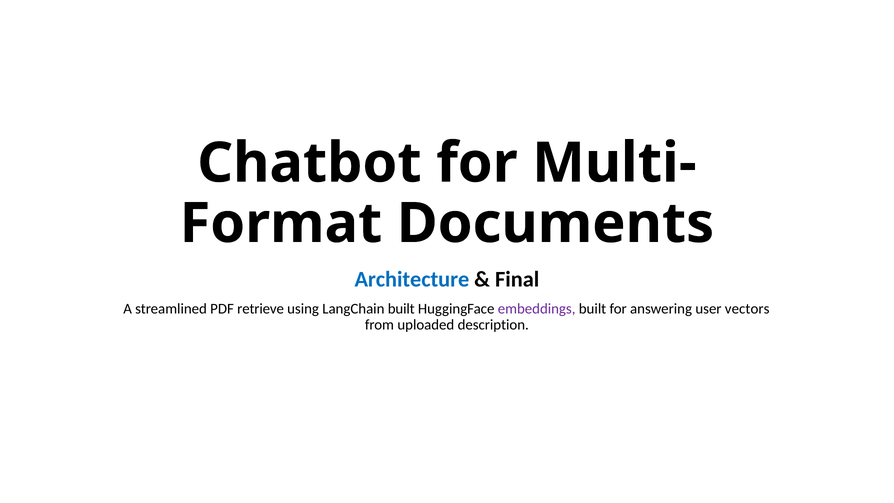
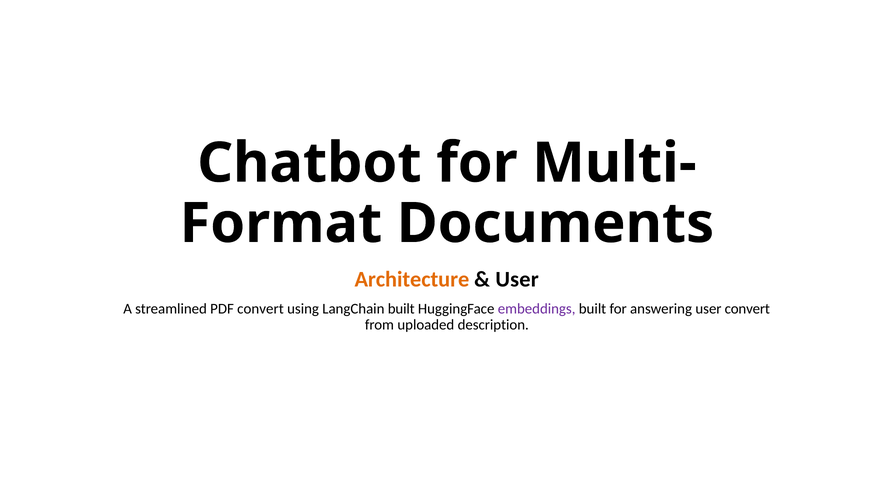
Architecture colour: blue -> orange
Final at (517, 279): Final -> User
PDF retrieve: retrieve -> convert
user vectors: vectors -> convert
